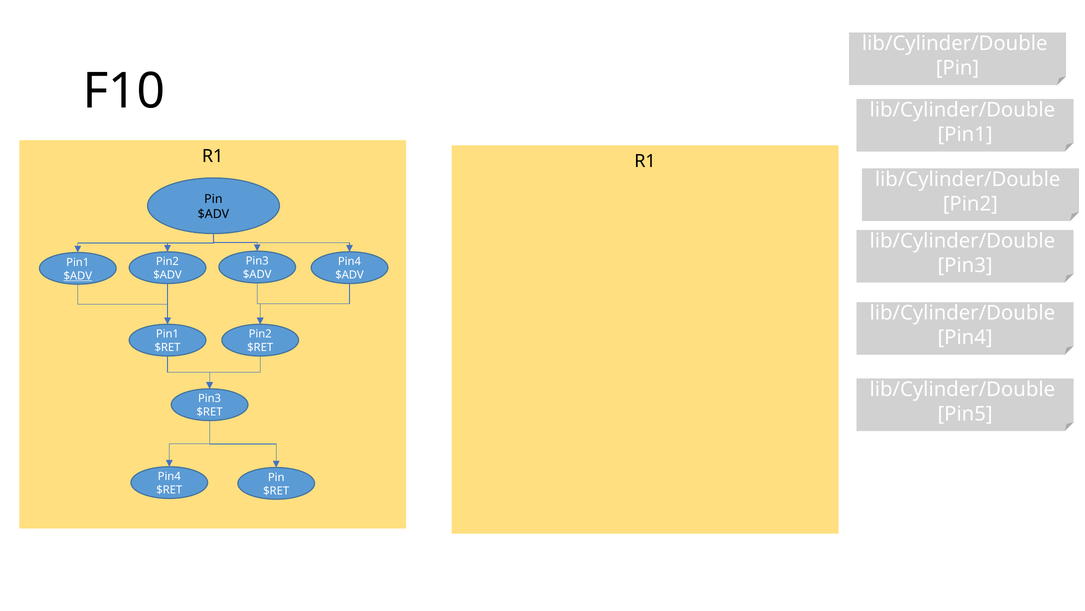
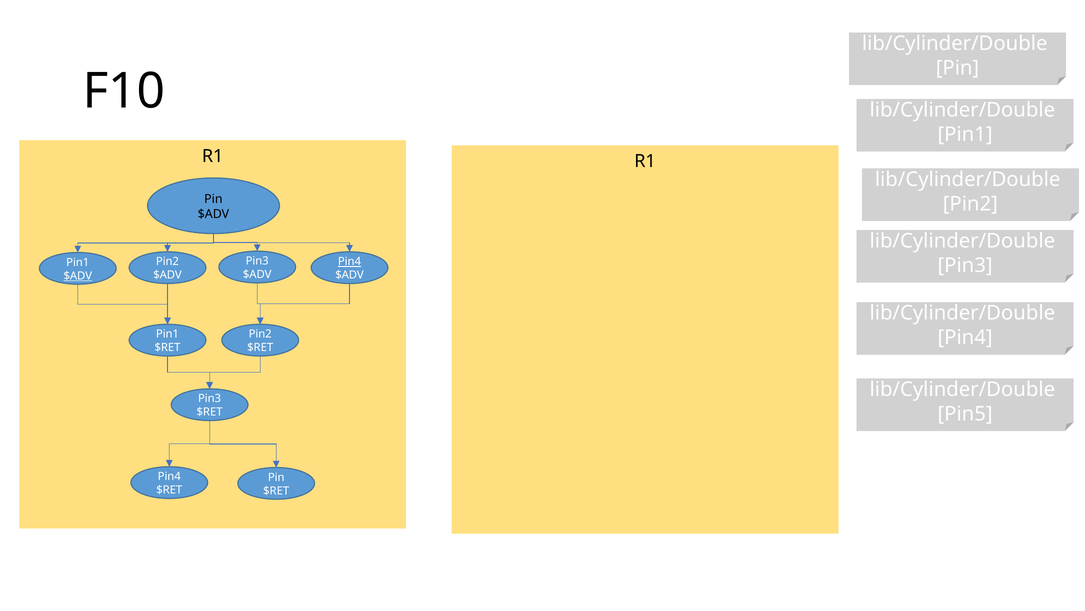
Pin4 at (349, 261) underline: none -> present
